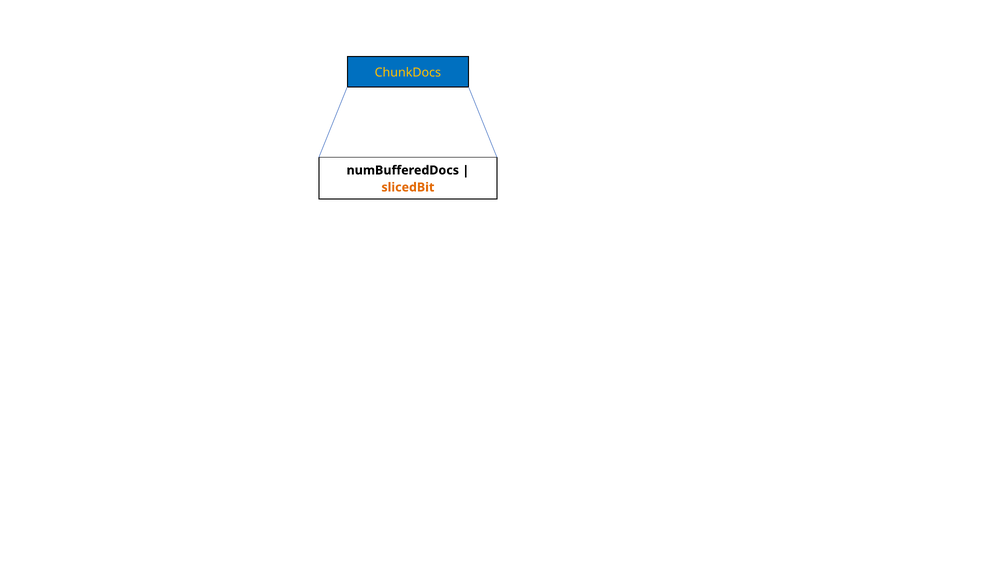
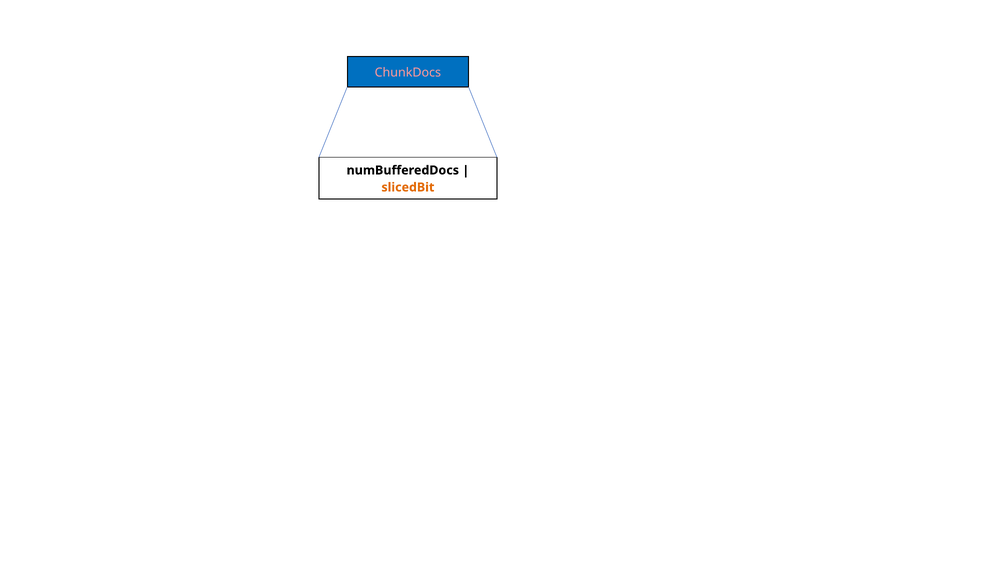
ChunkDocs colour: yellow -> pink
